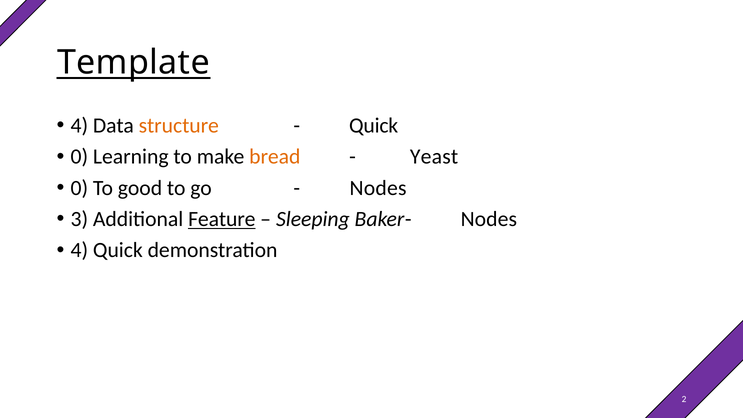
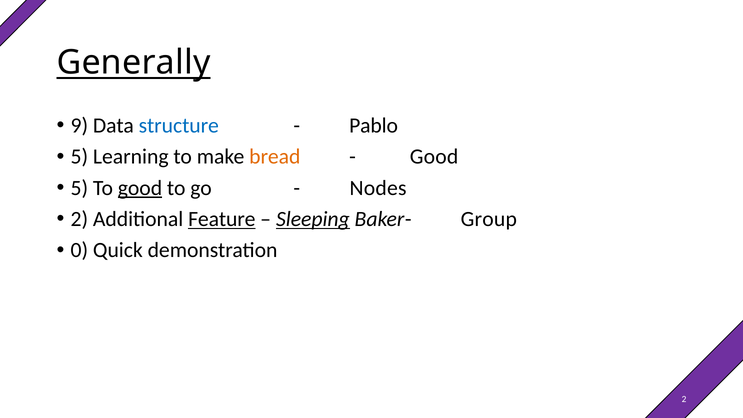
Template: Template -> Generally
4 at (79, 126): 4 -> 9
structure colour: orange -> blue
Quick at (374, 126): Quick -> Pablo
0 at (79, 157): 0 -> 5
Yeast at (434, 157): Yeast -> Good
0 at (79, 188): 0 -> 5
good at (140, 188) underline: none -> present
3 at (79, 219): 3 -> 2
Sleeping underline: none -> present
Nodes at (489, 219): Nodes -> Group
4 at (79, 250): 4 -> 0
